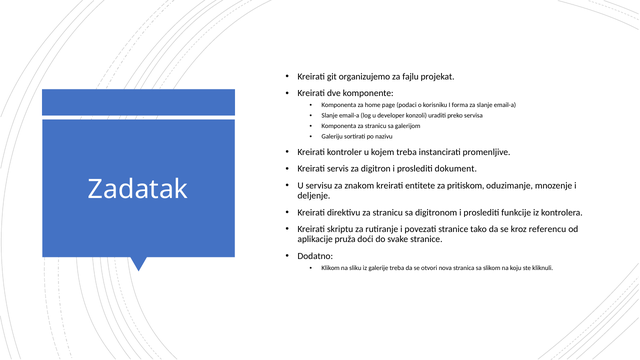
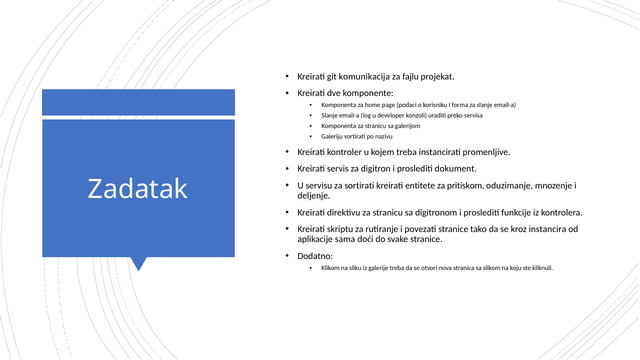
organizujemo: organizujemo -> komunikacija
za znakom: znakom -> sortirati
referencu: referencu -> instancira
pruža: pruža -> sama
